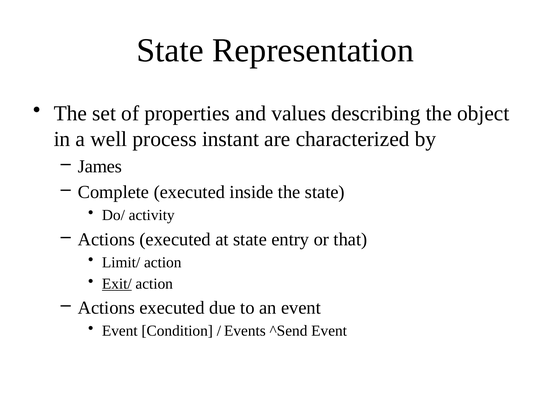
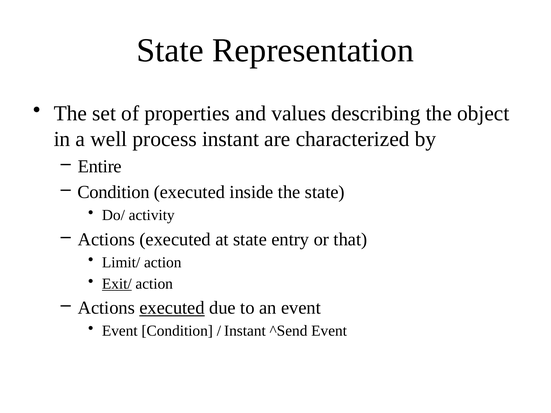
James: James -> Entire
Complete at (113, 192): Complete -> Condition
executed at (172, 308) underline: none -> present
Events at (245, 331): Events -> Instant
